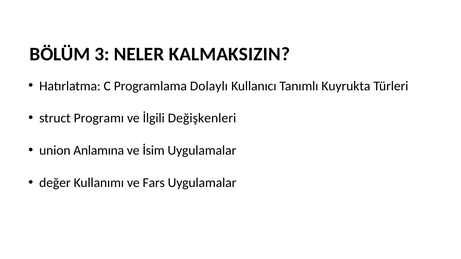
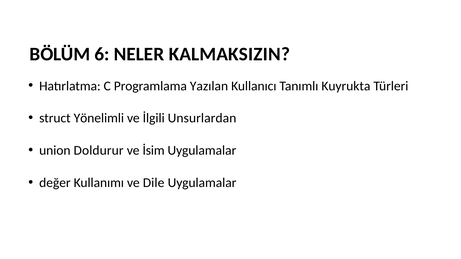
3: 3 -> 6
Dolaylı: Dolaylı -> Yazılan
Programı: Programı -> Yönelimli
Değişkenleri: Değişkenleri -> Unsurlardan
Anlamına: Anlamına -> Doldurur
Fars: Fars -> Dile
